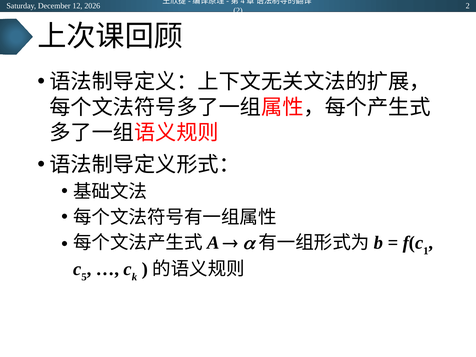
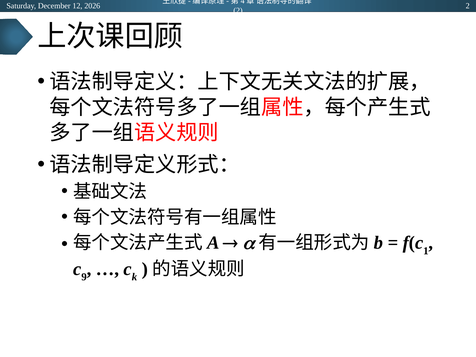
5: 5 -> 9
